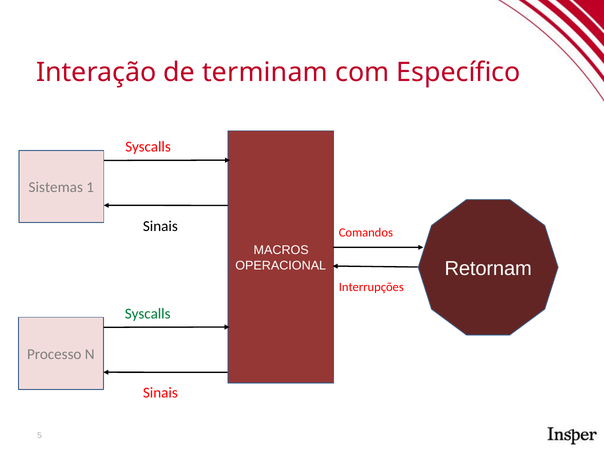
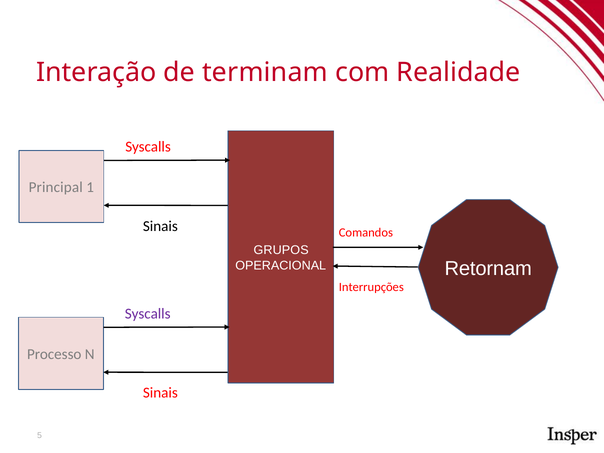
Específico: Específico -> Realidade
Sistemas: Sistemas -> Principal
MACROS: MACROS -> GRUPOS
Syscalls at (148, 314) colour: green -> purple
